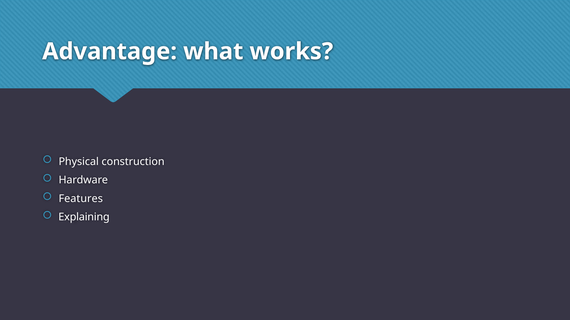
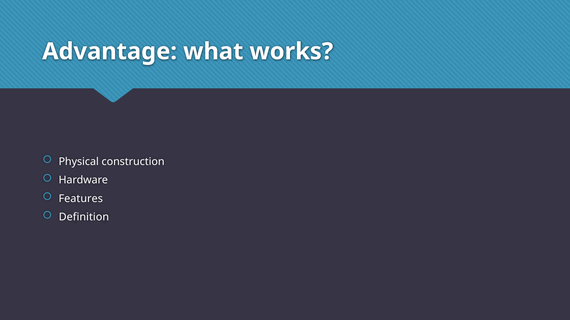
Explaining: Explaining -> Definition
